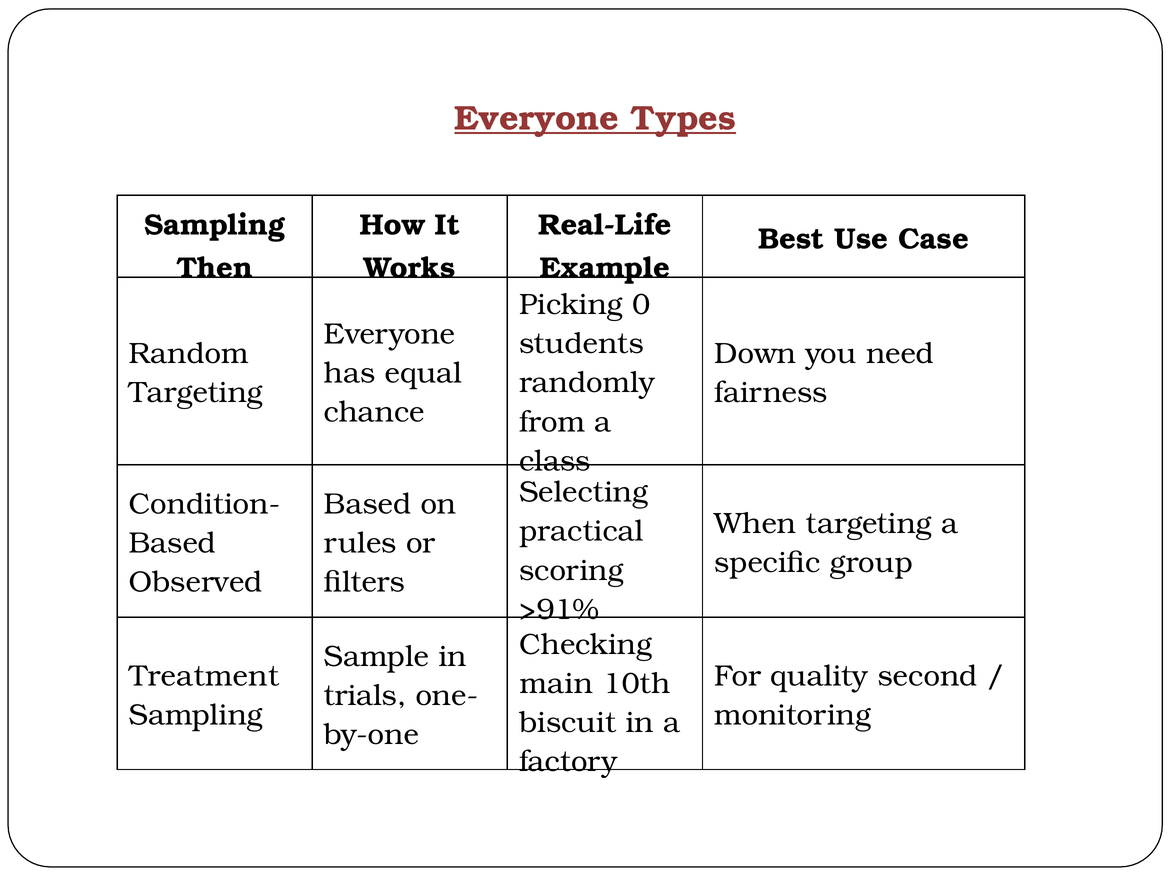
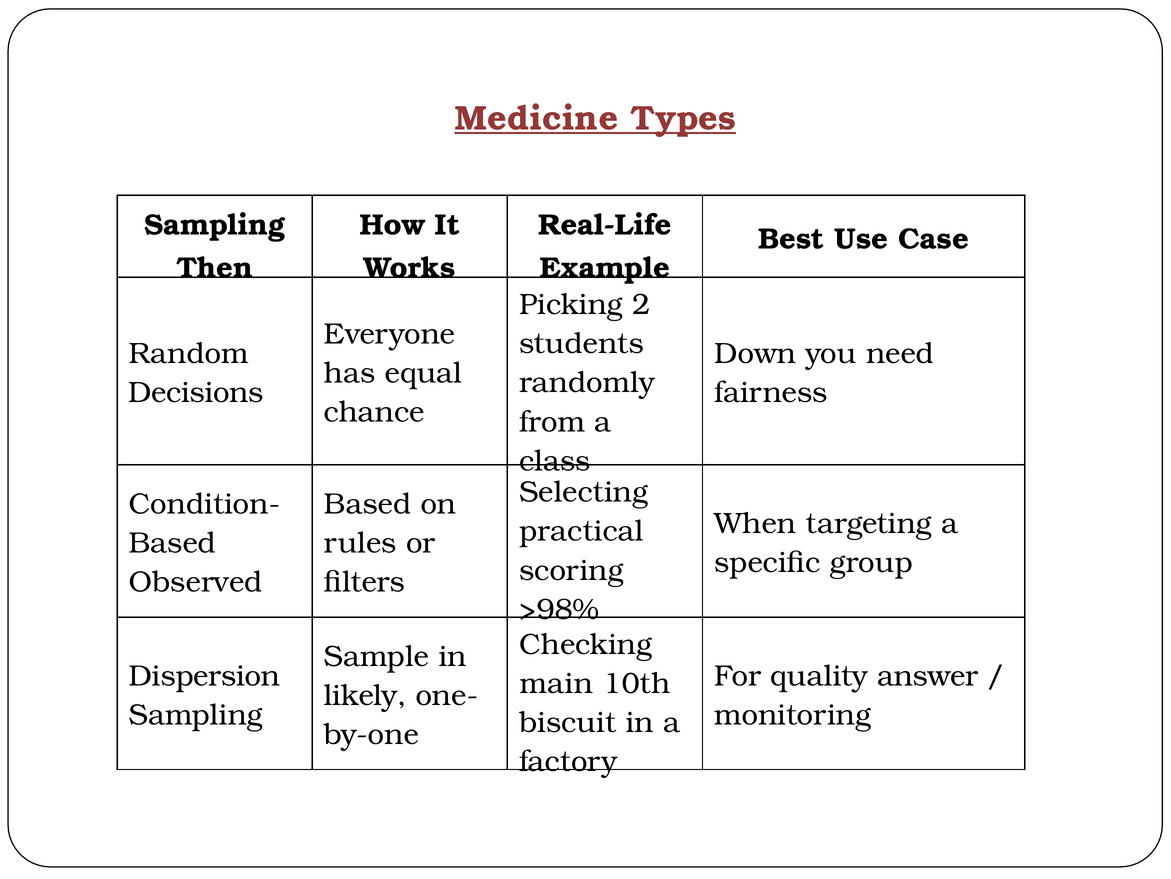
Everyone at (537, 118): Everyone -> Medicine
0: 0 -> 2
Targeting at (196, 392): Targeting -> Decisions
>91%: >91% -> >98%
Treatment: Treatment -> Dispersion
second: second -> answer
trials: trials -> likely
